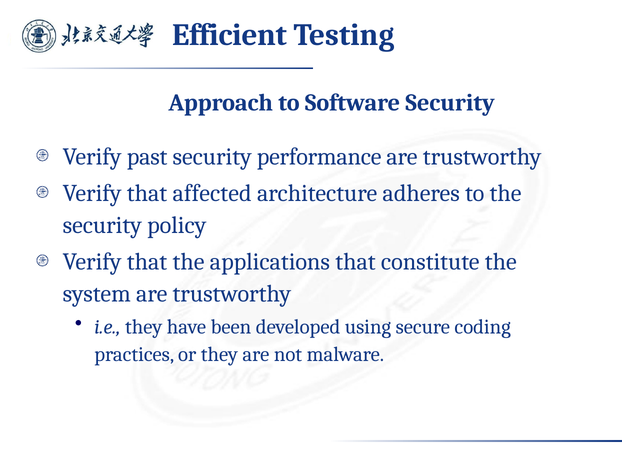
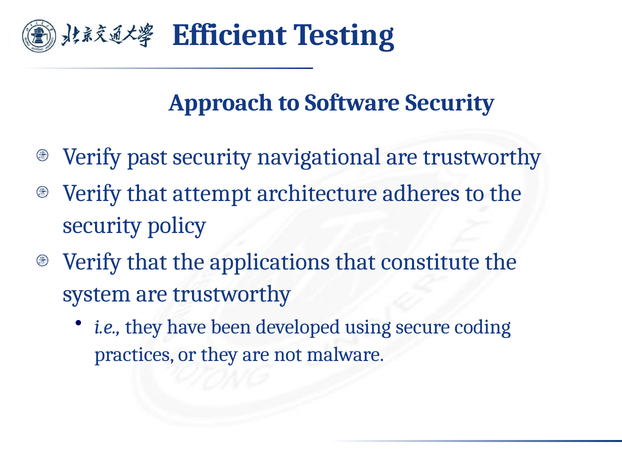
performance: performance -> navigational
affected: affected -> attempt
